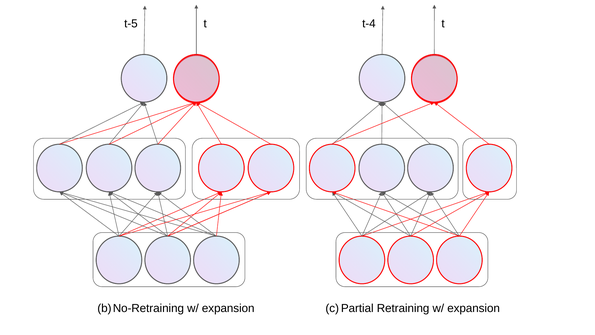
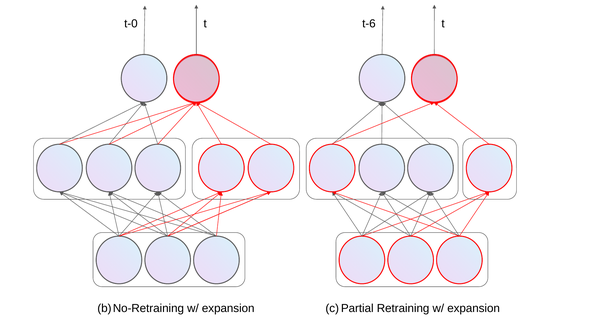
t-5: t-5 -> t-0
t-4: t-4 -> t-6
